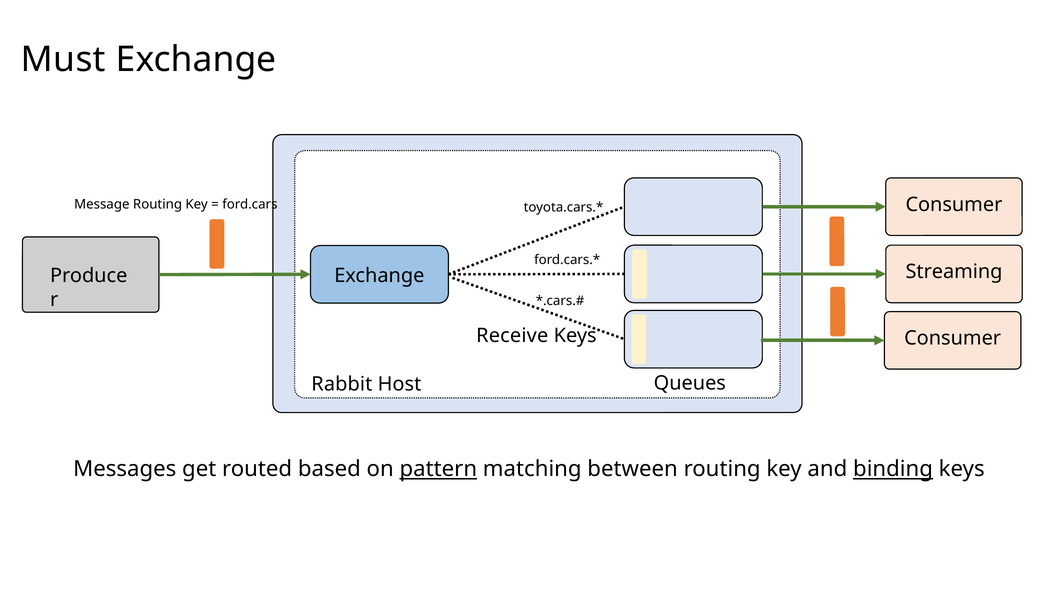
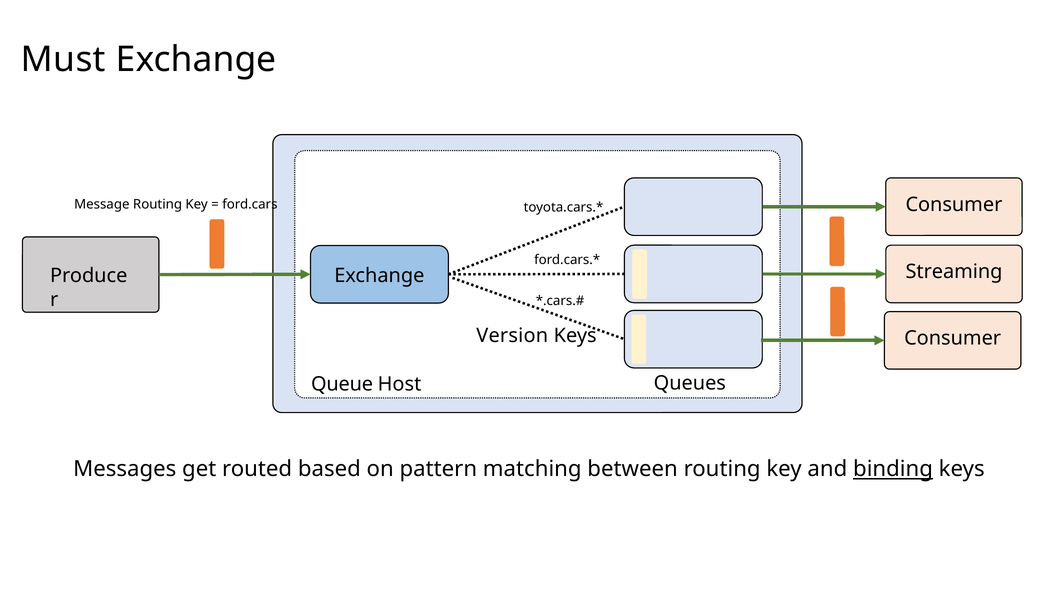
Receive: Receive -> Version
Rabbit: Rabbit -> Queue
pattern underline: present -> none
